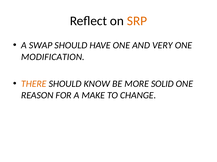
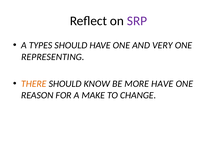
SRP colour: orange -> purple
SWAP: SWAP -> TYPES
MODIFICATION: MODIFICATION -> REPRESENTING
MORE SOLID: SOLID -> HAVE
